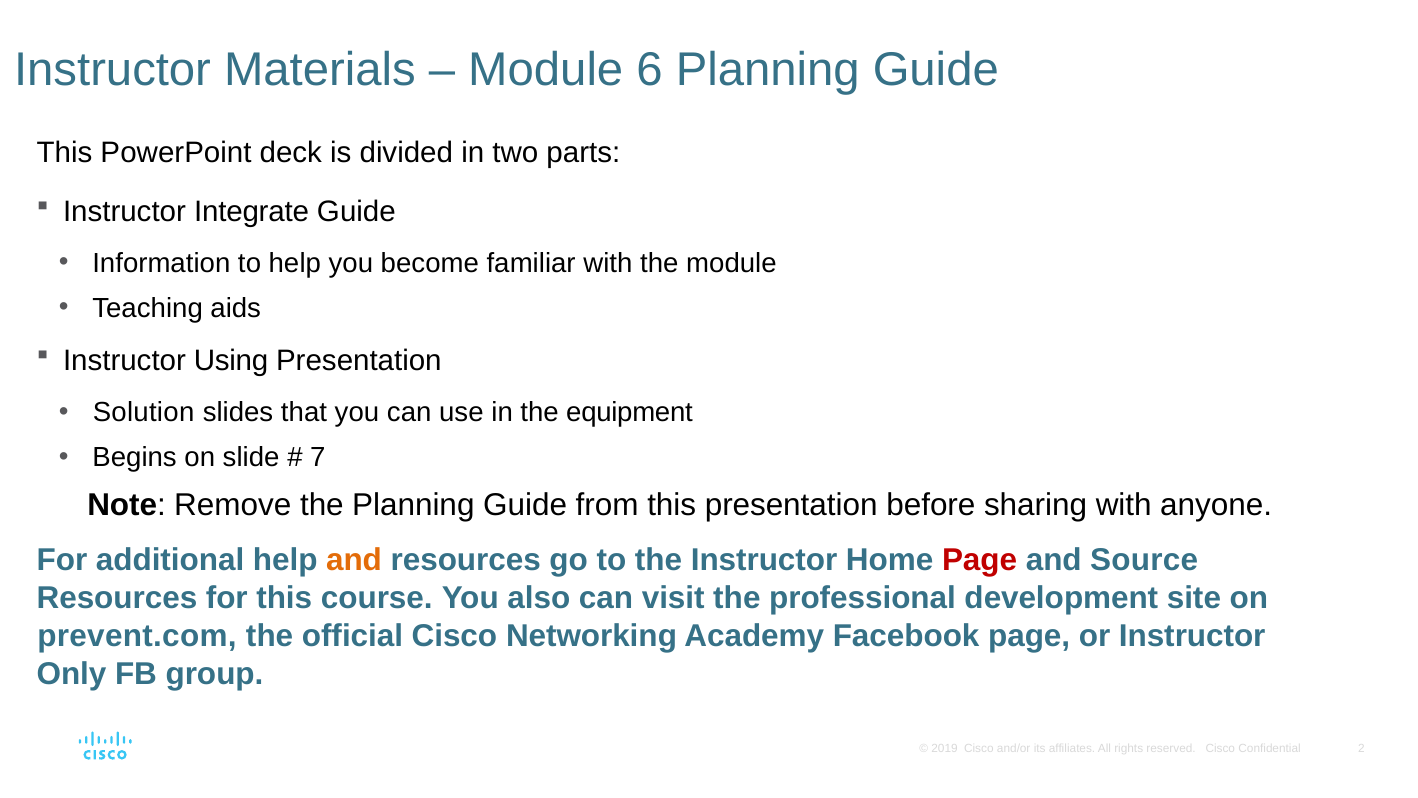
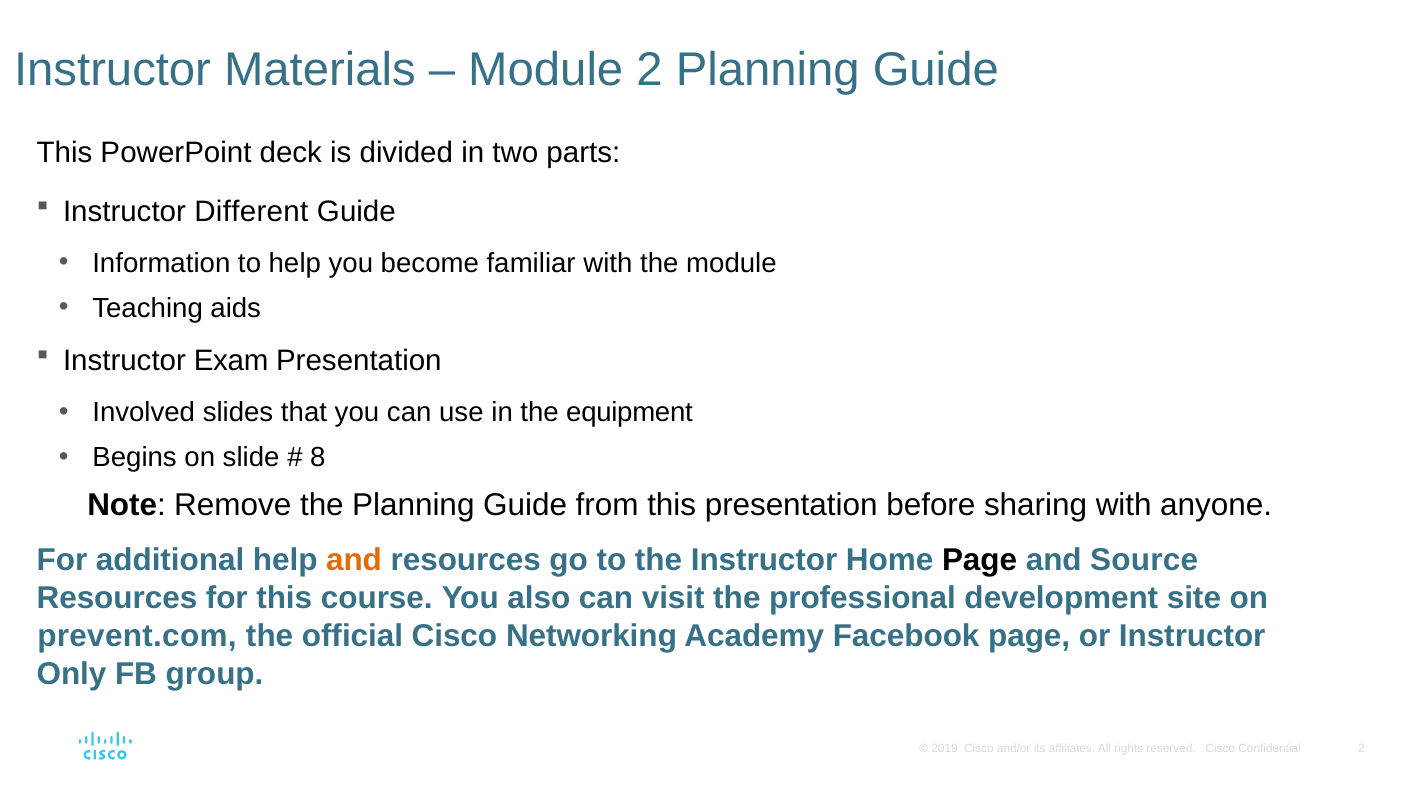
Module 6: 6 -> 2
Integrate: Integrate -> Different
Using: Using -> Exam
Solution: Solution -> Involved
7: 7 -> 8
Page at (980, 560) colour: red -> black
